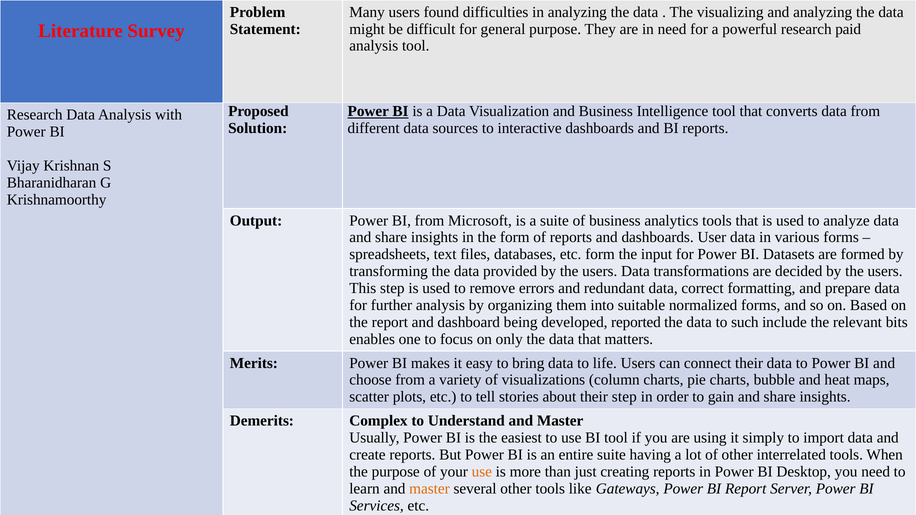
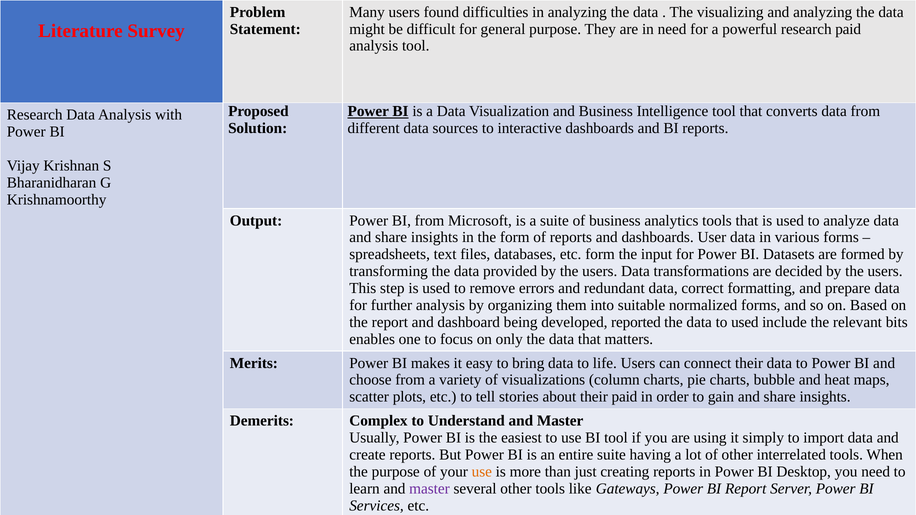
to such: such -> used
their step: step -> paid
master at (429, 489) colour: orange -> purple
